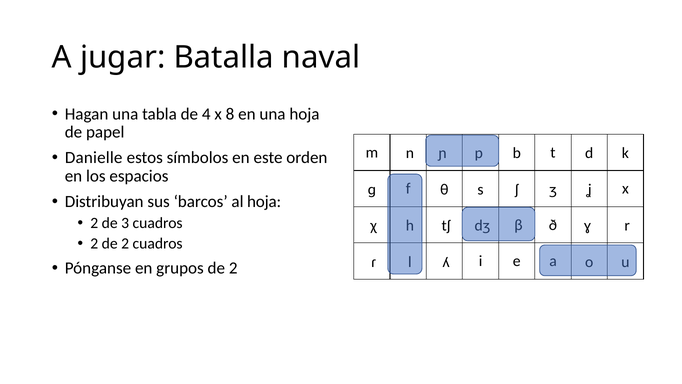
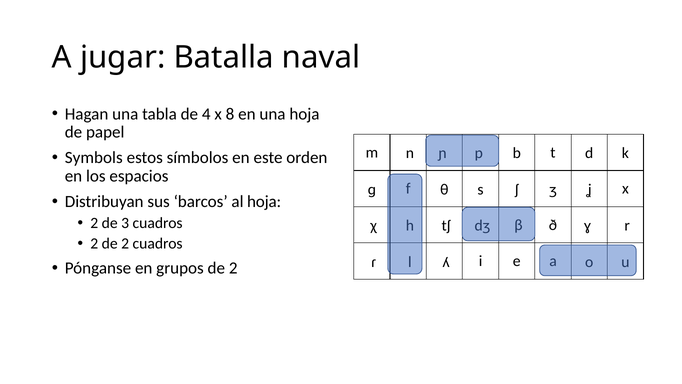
Danielle: Danielle -> Symbols
